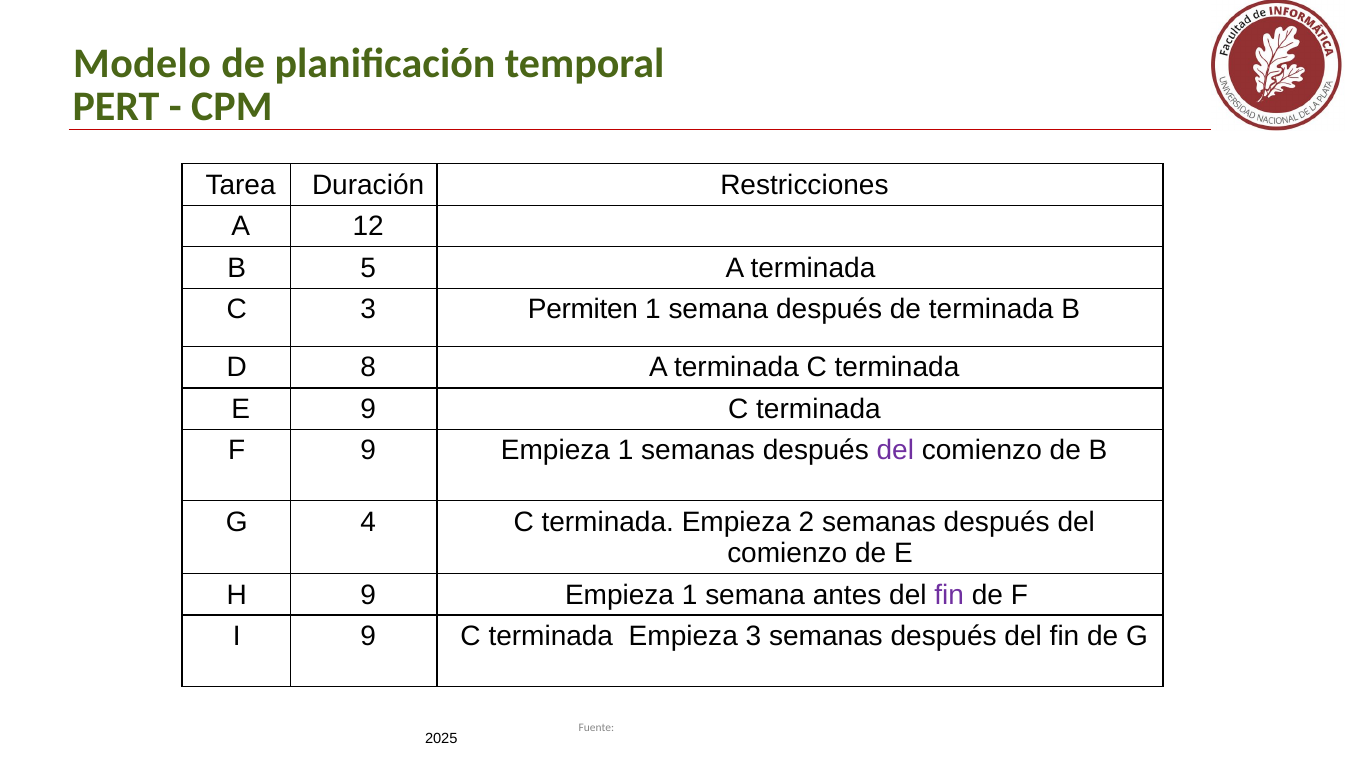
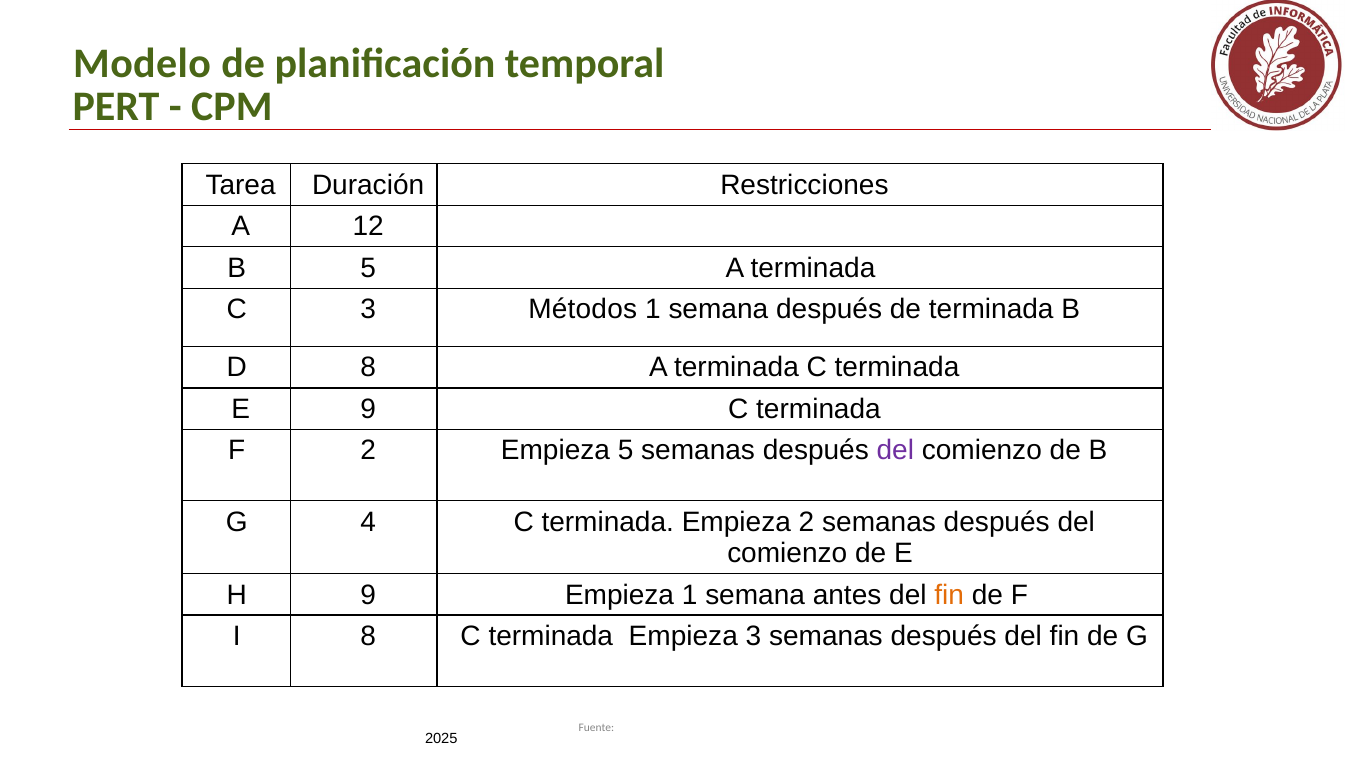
Permiten: Permiten -> Métodos
F 9: 9 -> 2
1 at (626, 450): 1 -> 5
fin at (949, 594) colour: purple -> orange
I 9: 9 -> 8
